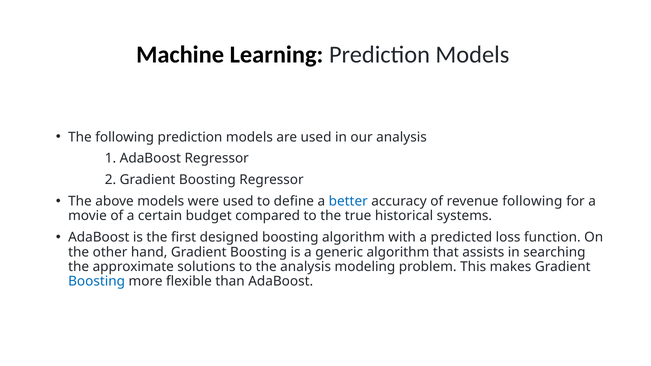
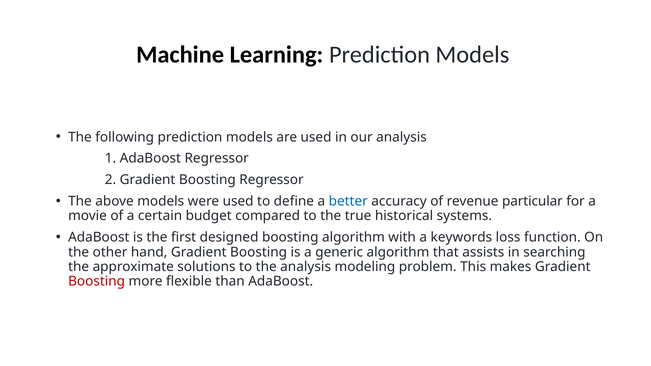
revenue following: following -> particular
predicted: predicted -> keywords
Boosting at (97, 282) colour: blue -> red
